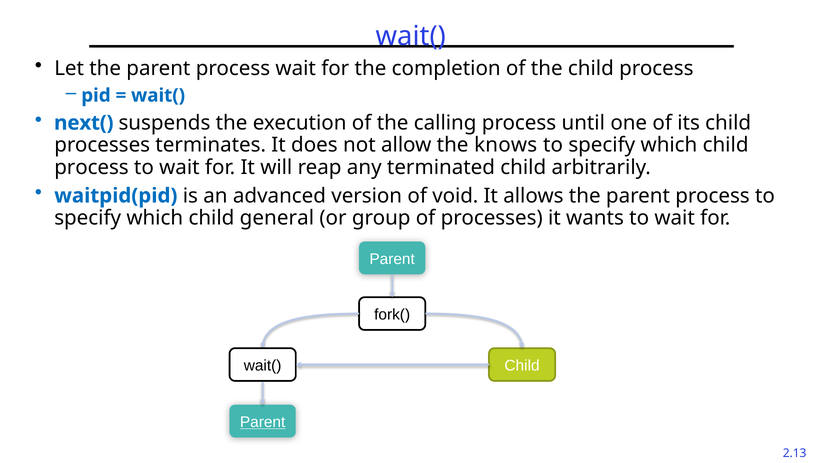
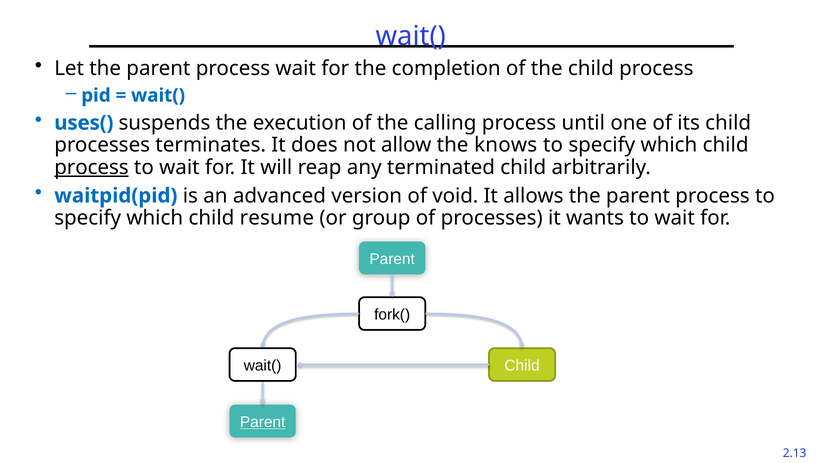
next(: next( -> uses(
process at (91, 167) underline: none -> present
general: general -> resume
